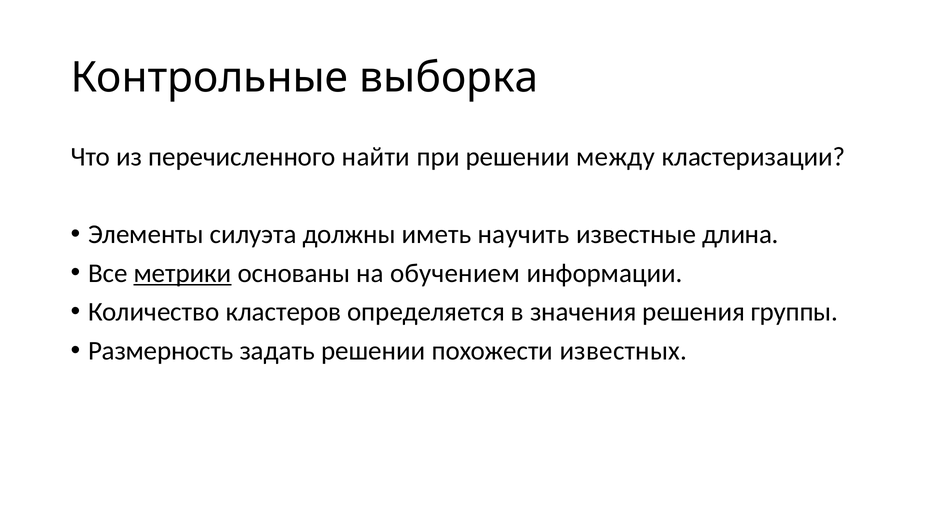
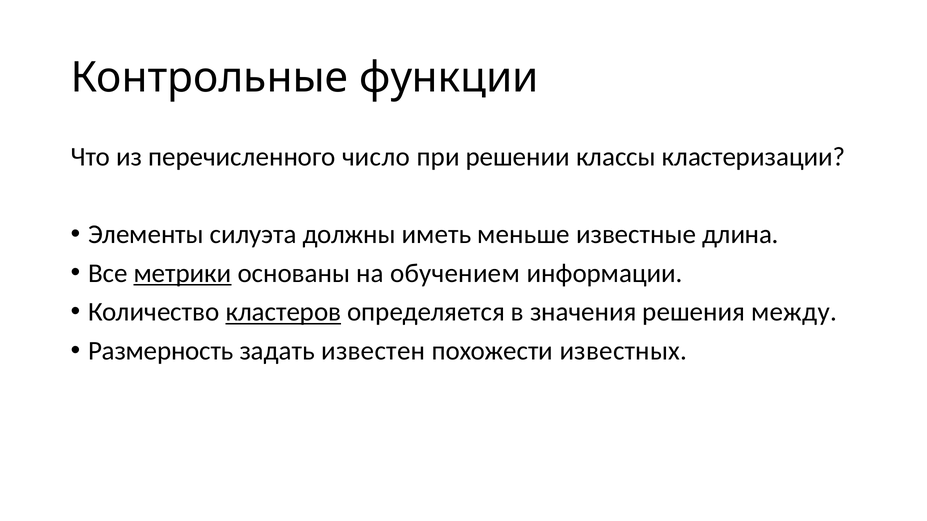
выборка: выборка -> функции
найти: найти -> число
между: между -> классы
научить: научить -> меньше
кластеров underline: none -> present
группы: группы -> между
задать решении: решении -> известен
